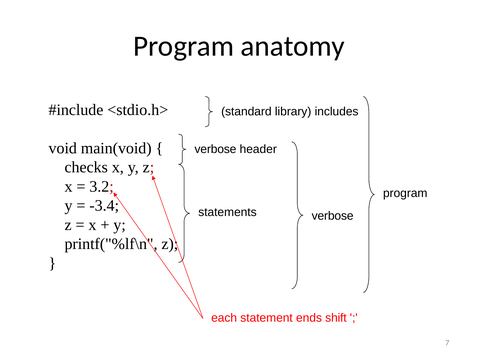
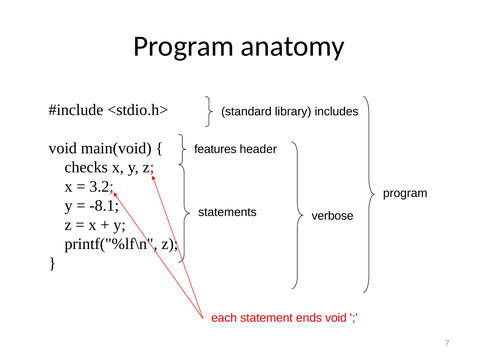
verbose at (215, 149): verbose -> features
-3.4: -3.4 -> -8.1
ends shift: shift -> void
